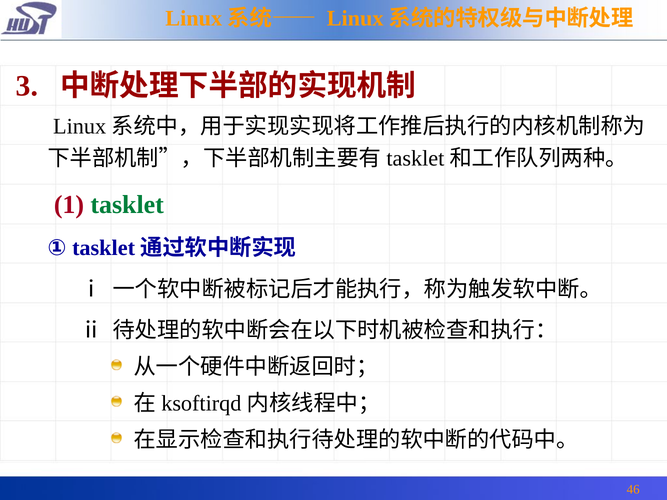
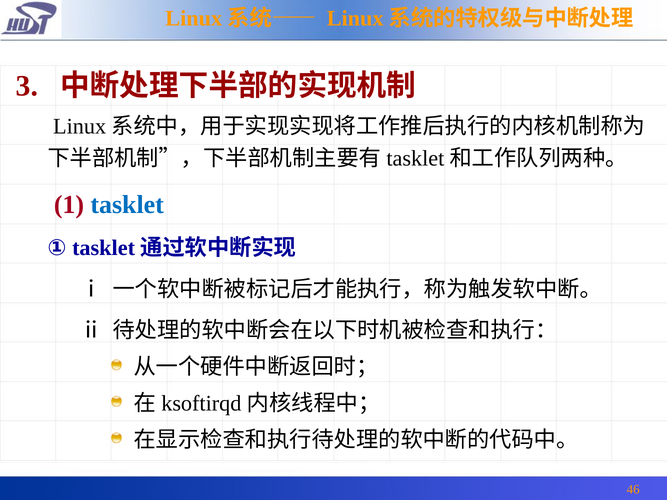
tasklet colour: green -> blue
